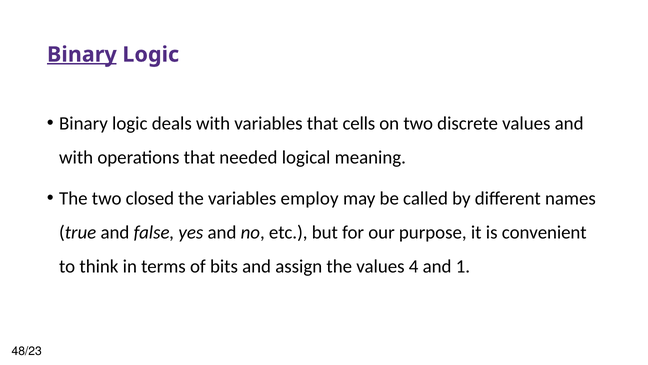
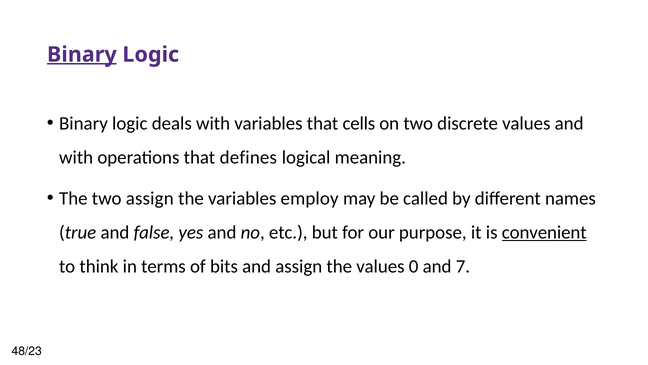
needed: needed -> defines
two closed: closed -> assign
convenient underline: none -> present
4: 4 -> 0
1: 1 -> 7
